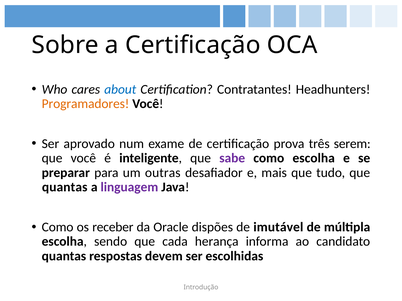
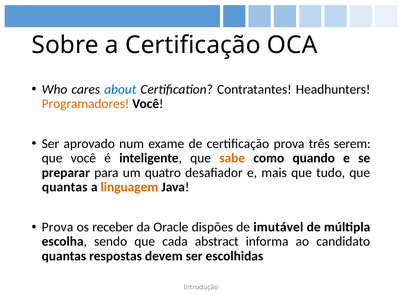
sabe colour: purple -> orange
como escolha: escolha -> quando
outras: outras -> quatro
linguagem colour: purple -> orange
Como at (58, 228): Como -> Prova
herança: herança -> abstract
